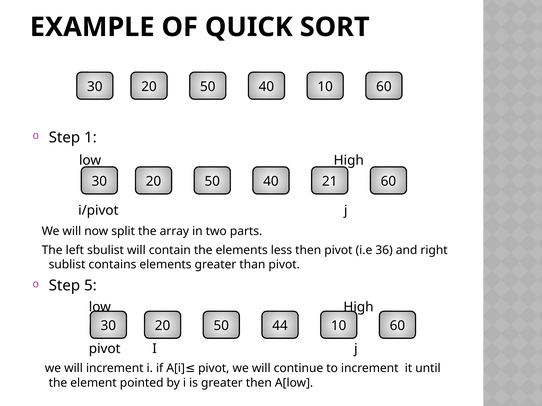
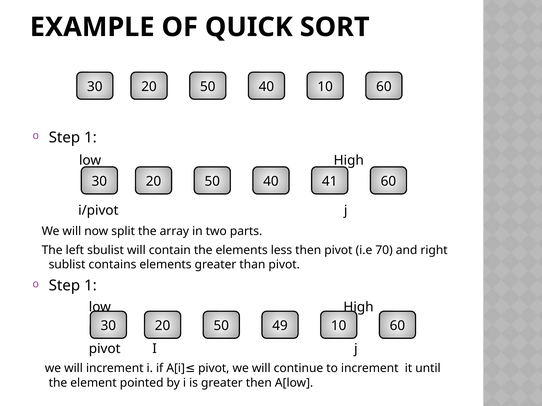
21: 21 -> 41
36: 36 -> 70
5 at (90, 286): 5 -> 1
44: 44 -> 49
